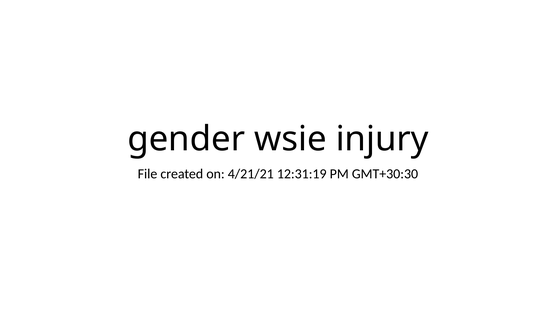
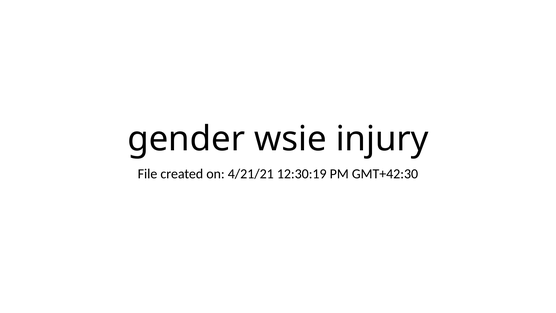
12:31:19: 12:31:19 -> 12:30:19
GMT+30:30: GMT+30:30 -> GMT+42:30
